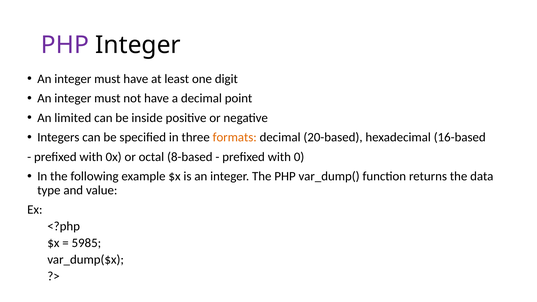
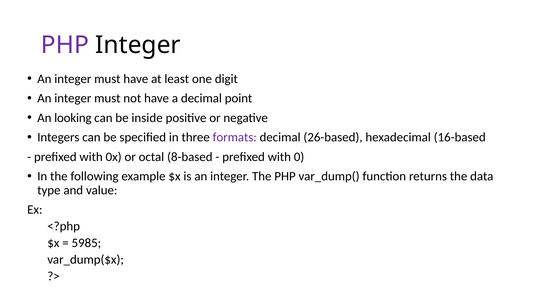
limited: limited -> looking
formats colour: orange -> purple
20-based: 20-based -> 26-based
